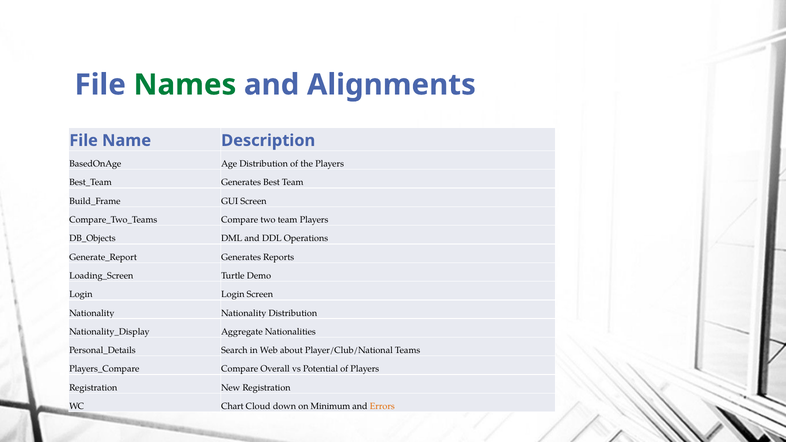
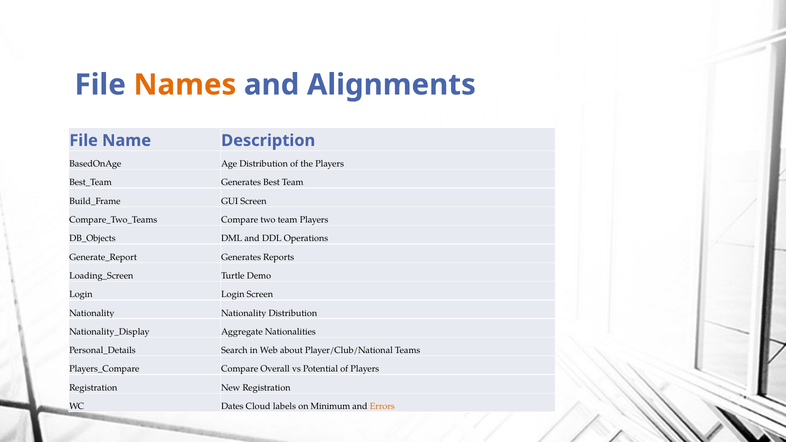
Names colour: green -> orange
Chart: Chart -> Dates
down: down -> labels
